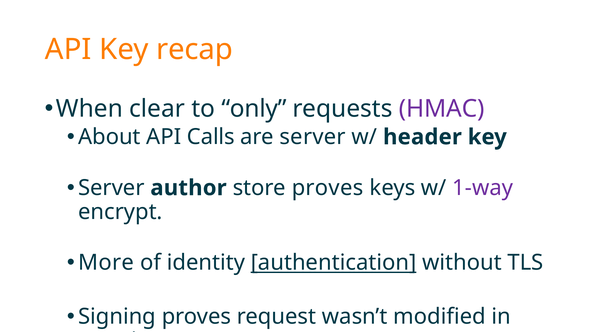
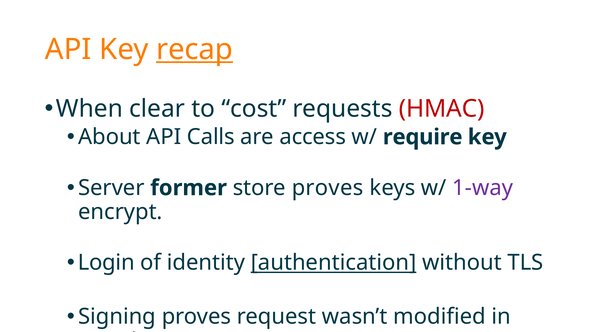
recap underline: none -> present
only: only -> cost
HMAC colour: purple -> red
are server: server -> access
header: header -> require
author: author -> former
More: More -> Login
